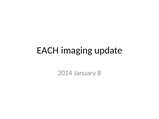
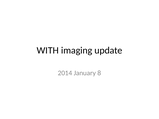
EACH: EACH -> WITH
